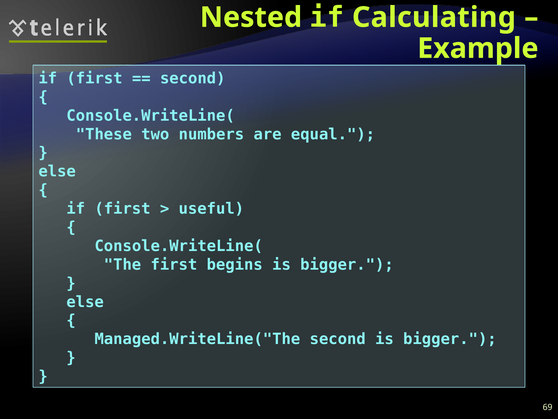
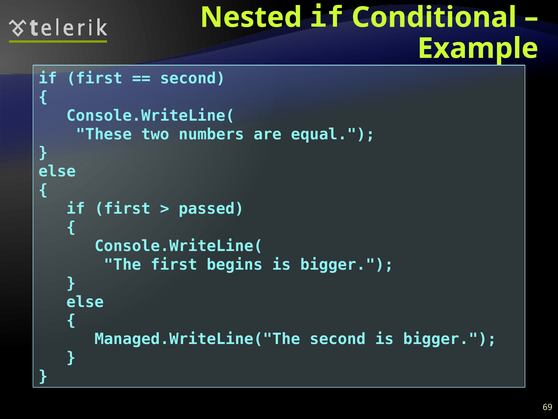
Calculating: Calculating -> Conditional
useful: useful -> passed
